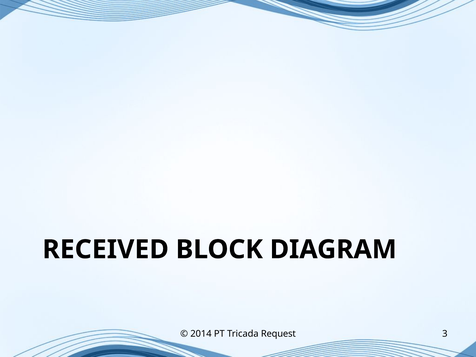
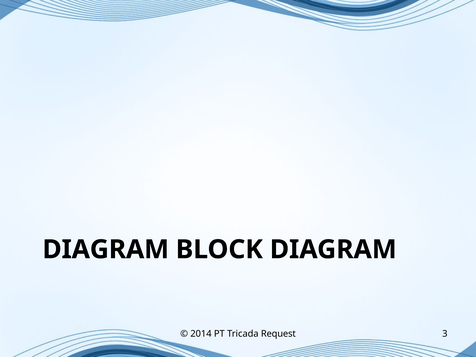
RECEIVED at (106, 249): RECEIVED -> DIAGRAM
